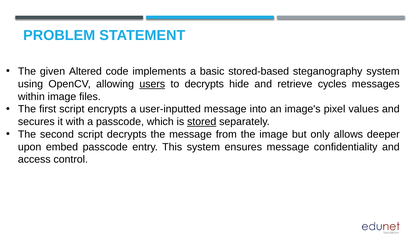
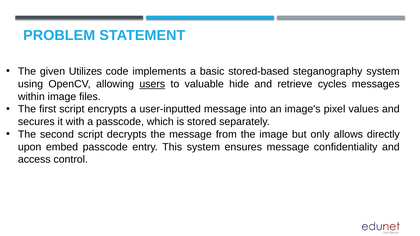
Altered: Altered -> Utilizes
to decrypts: decrypts -> valuable
stored underline: present -> none
deeper: deeper -> directly
